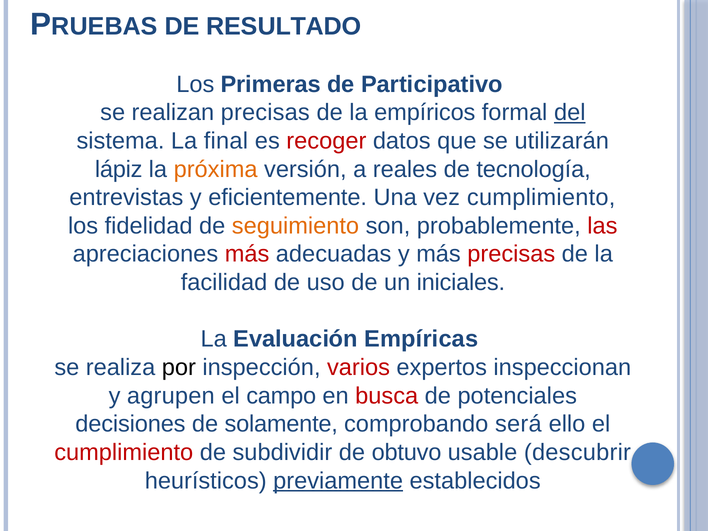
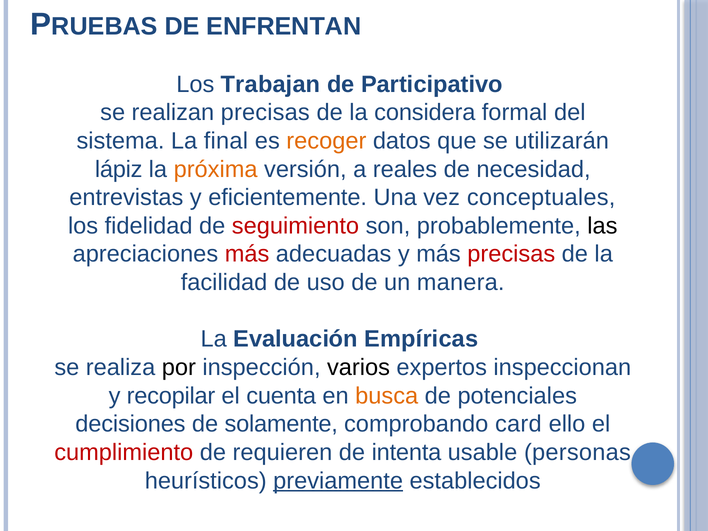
RESULTADO: RESULTADO -> ENFRENTAN
Primeras: Primeras -> Trabajan
empíricos: empíricos -> considera
del underline: present -> none
recoger colour: red -> orange
tecnología: tecnología -> necesidad
vez cumplimiento: cumplimiento -> conceptuales
seguimiento colour: orange -> red
las colour: red -> black
iniciales: iniciales -> manera
varios colour: red -> black
agrupen: agrupen -> recopilar
campo: campo -> cuenta
busca colour: red -> orange
será: será -> card
subdividir: subdividir -> requieren
obtuvo: obtuvo -> intenta
descubrir: descubrir -> personas
